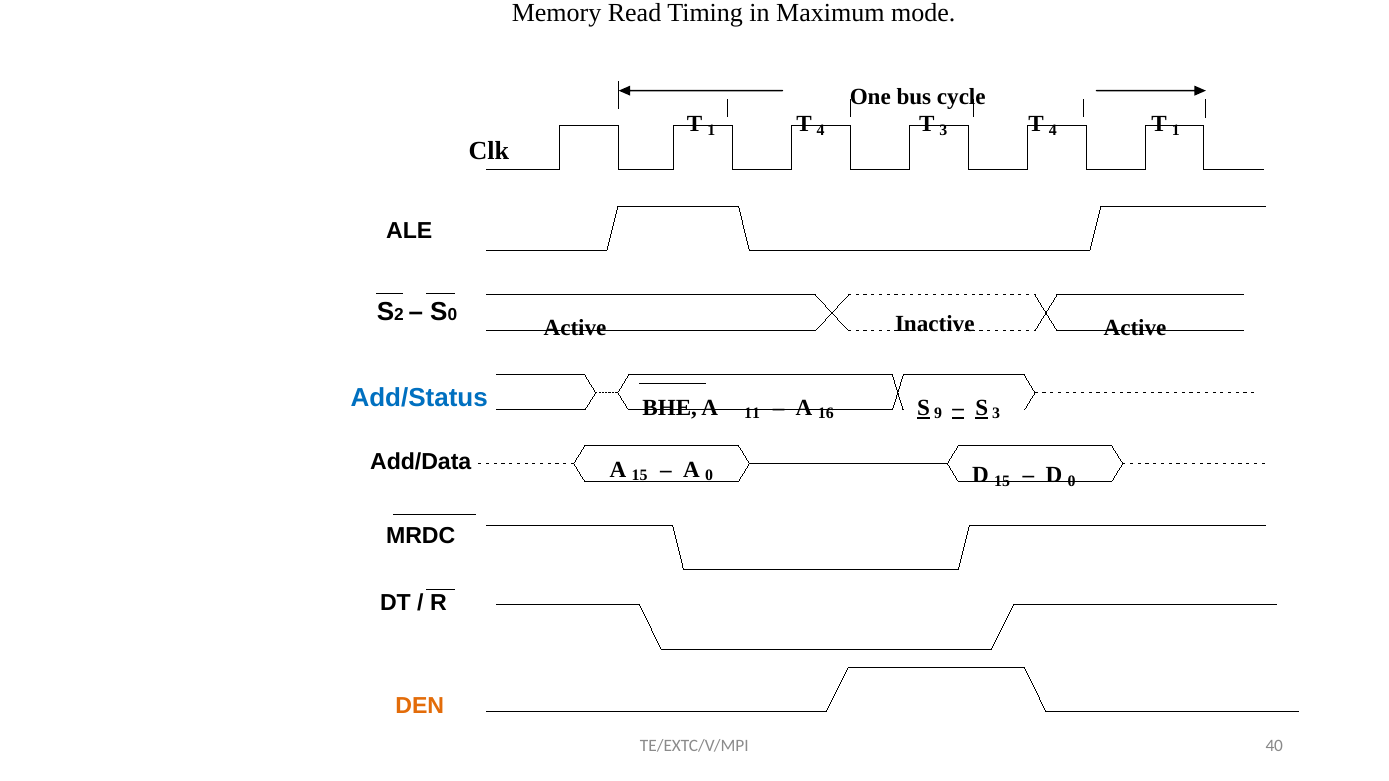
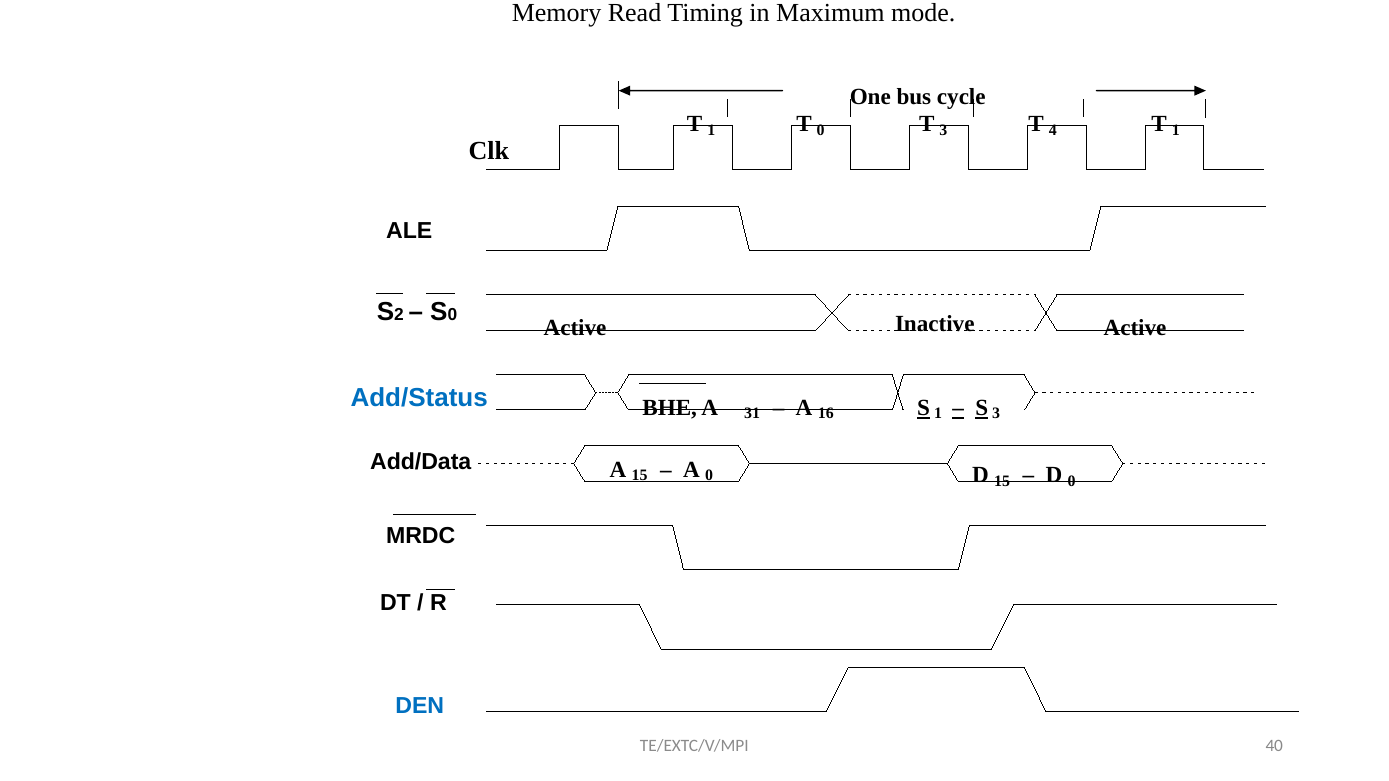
1 T 4: 4 -> 0
11: 11 -> 31
S 9: 9 -> 1
DEN colour: orange -> blue
